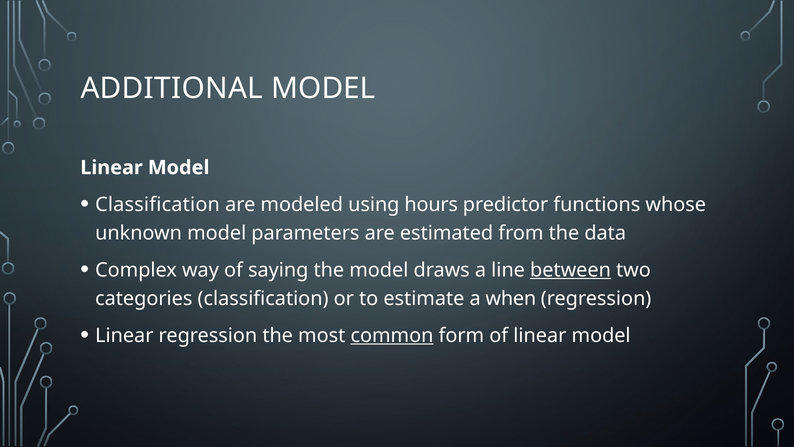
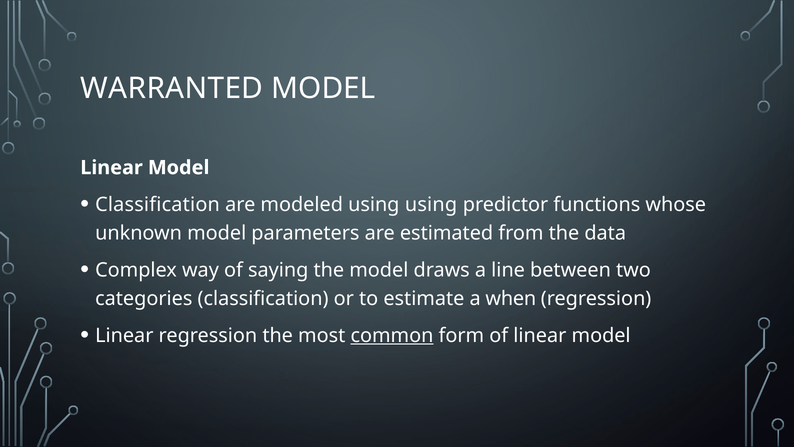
ADDITIONAL: ADDITIONAL -> WARRANTED
using hours: hours -> using
between underline: present -> none
